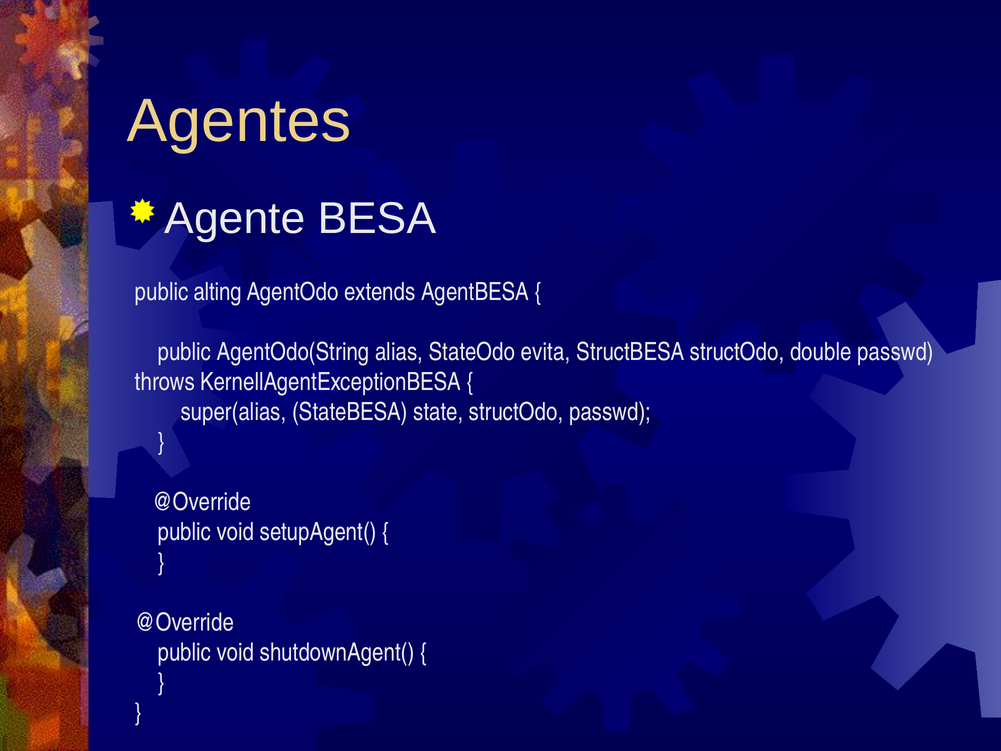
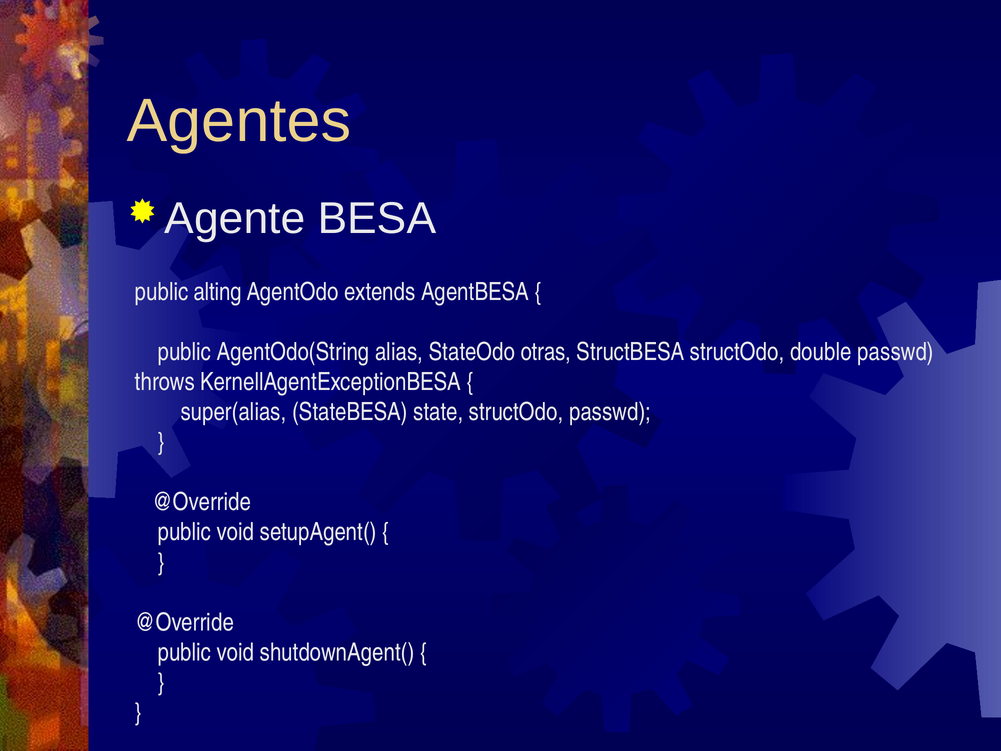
evita: evita -> otras
